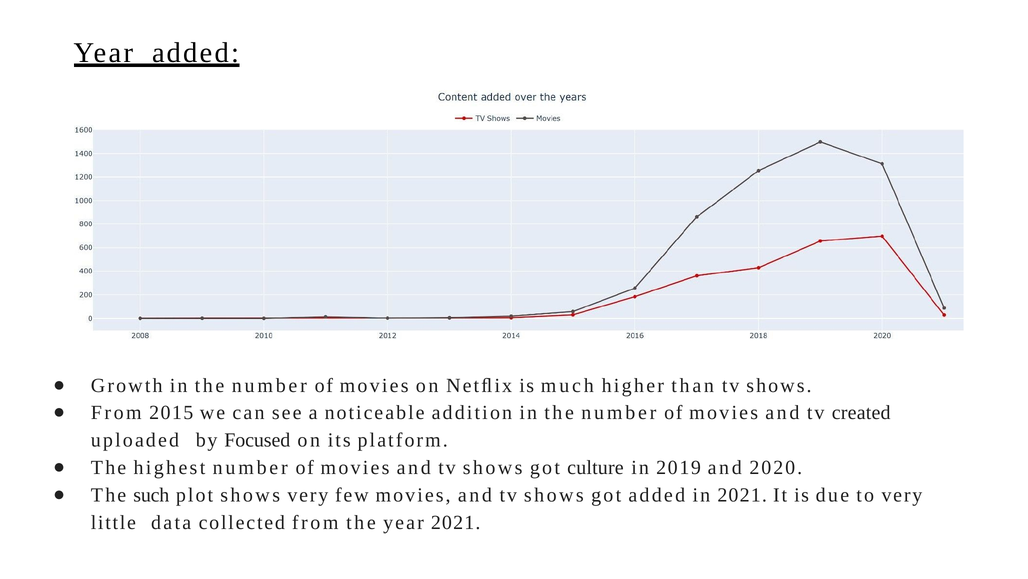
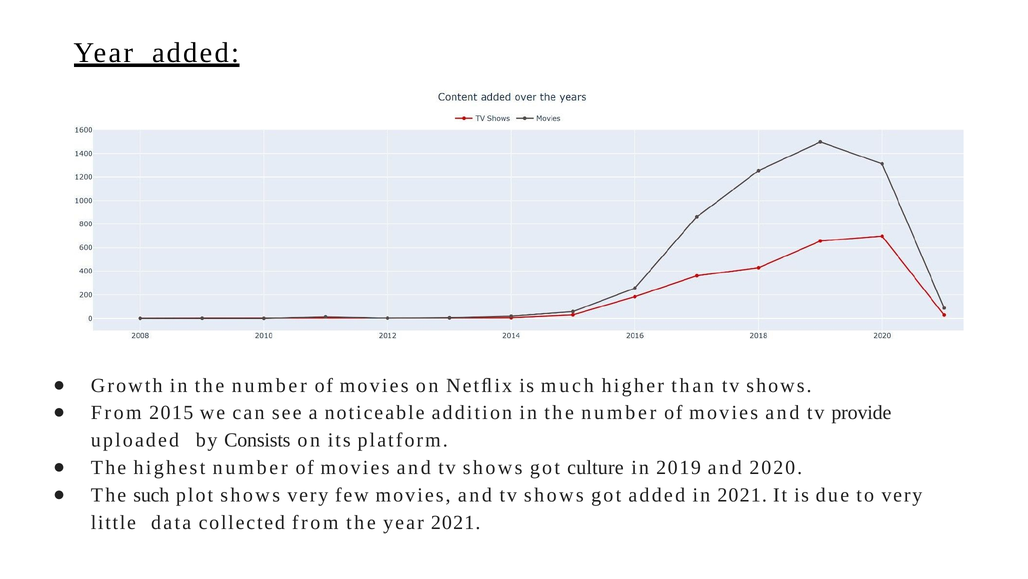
created: created -> provide
Focused: Focused -> Consists
